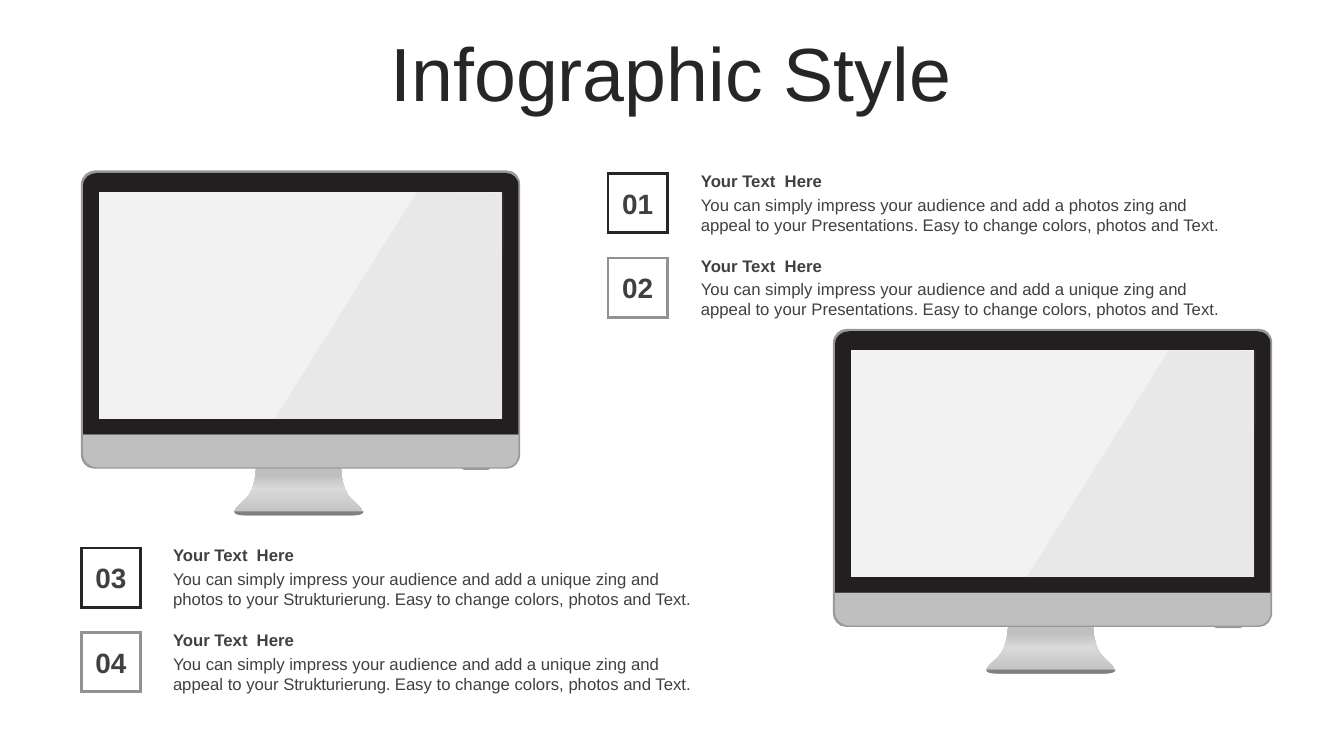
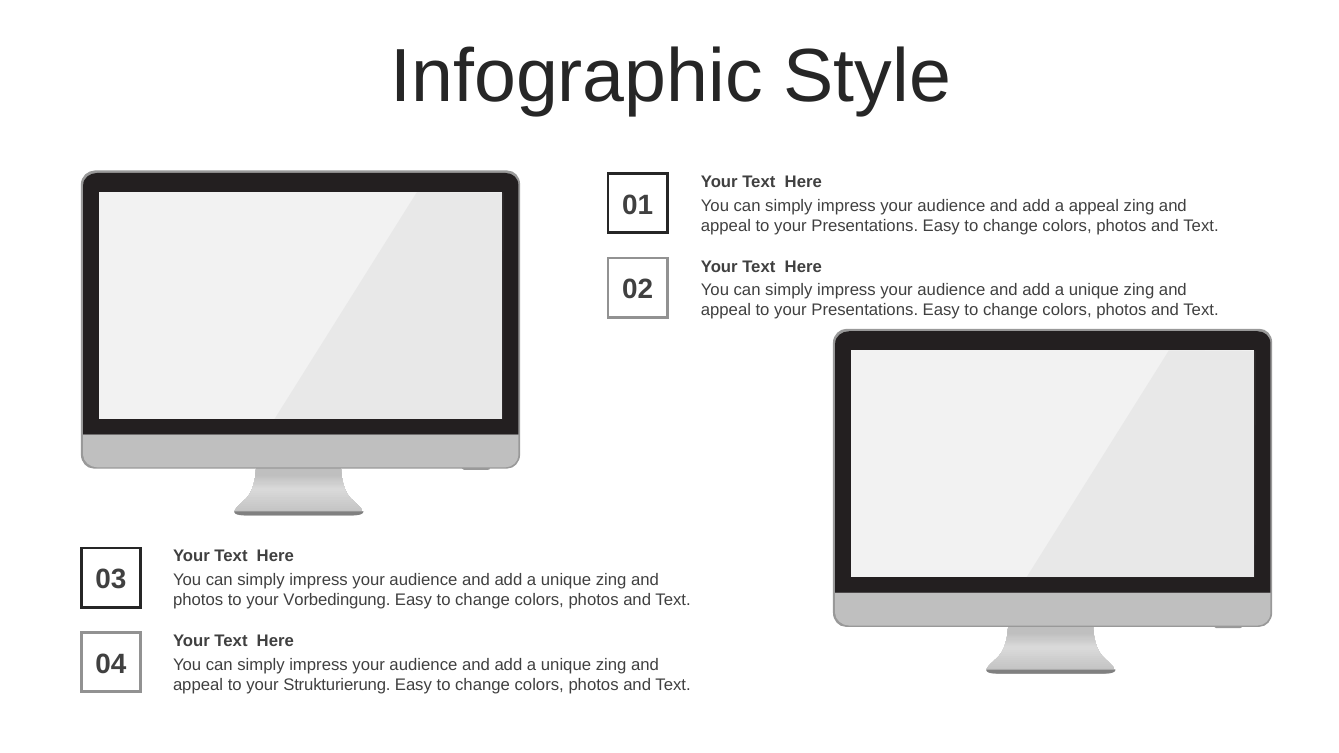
a photos: photos -> appeal
Strukturierung at (337, 601): Strukturierung -> Vorbedingung
